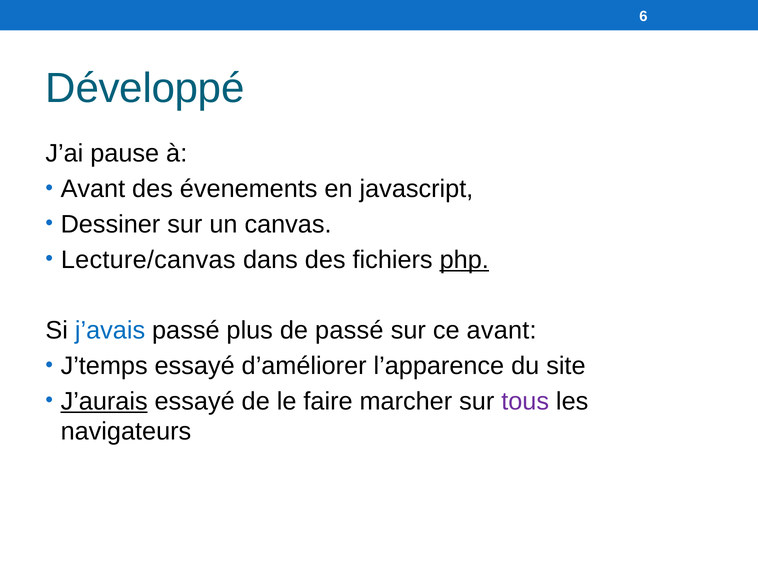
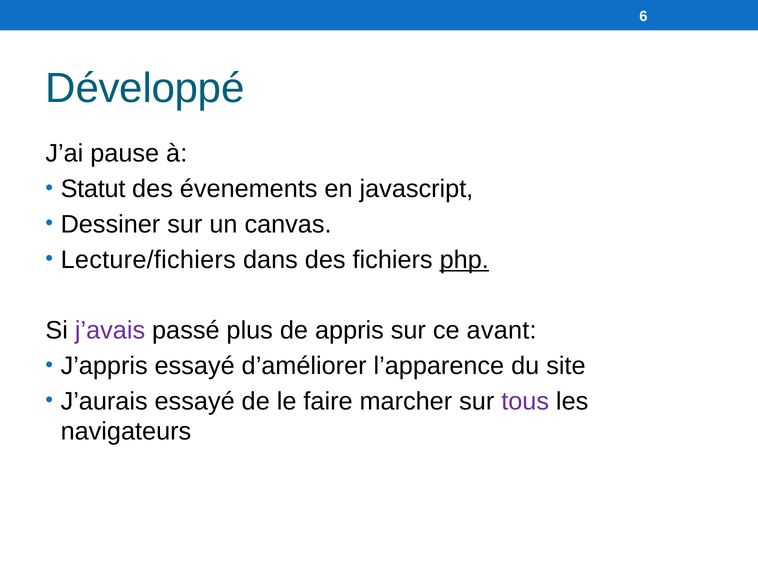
Avant at (93, 189): Avant -> Statut
Lecture/canvas: Lecture/canvas -> Lecture/fichiers
j’avais colour: blue -> purple
de passé: passé -> appris
J’temps: J’temps -> J’appris
J’aurais underline: present -> none
